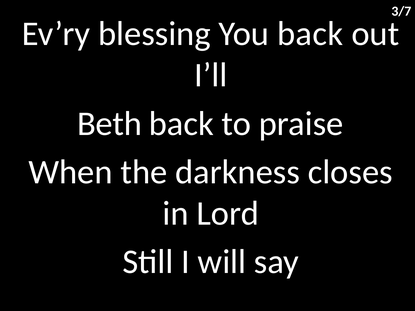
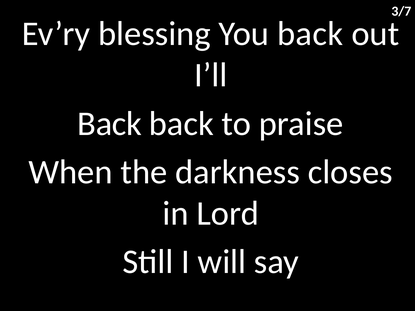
Beth at (110, 124): Beth -> Back
